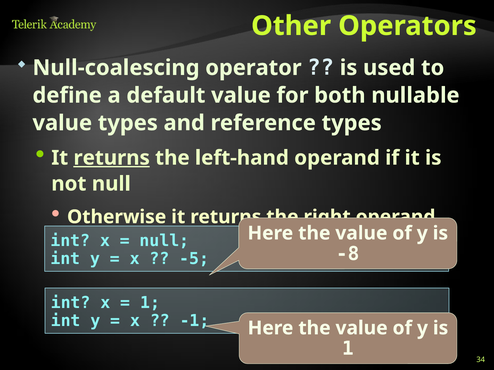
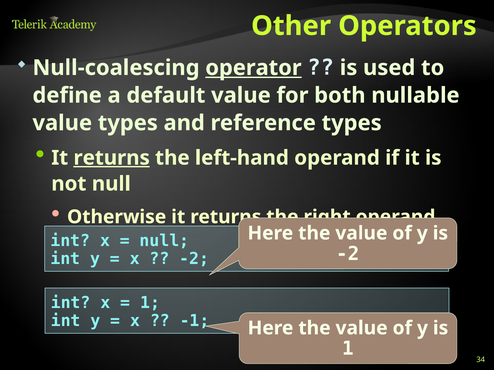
operator underline: none -> present
-8 at (348, 254): -8 -> -2
-5 at (194, 259): -5 -> -2
